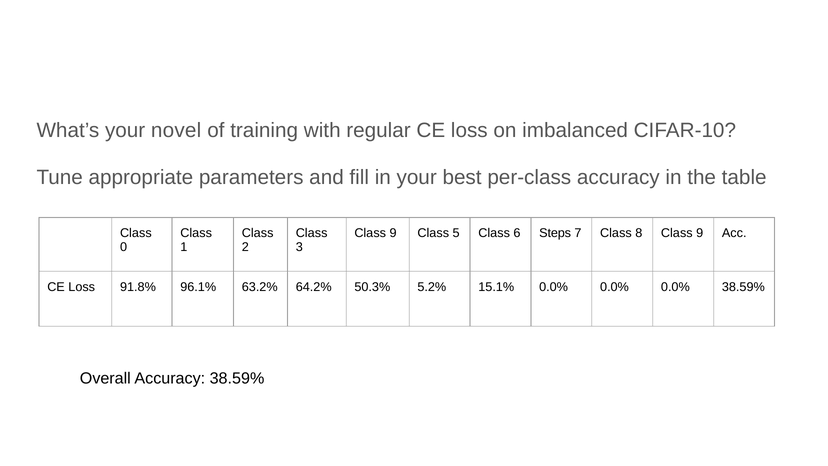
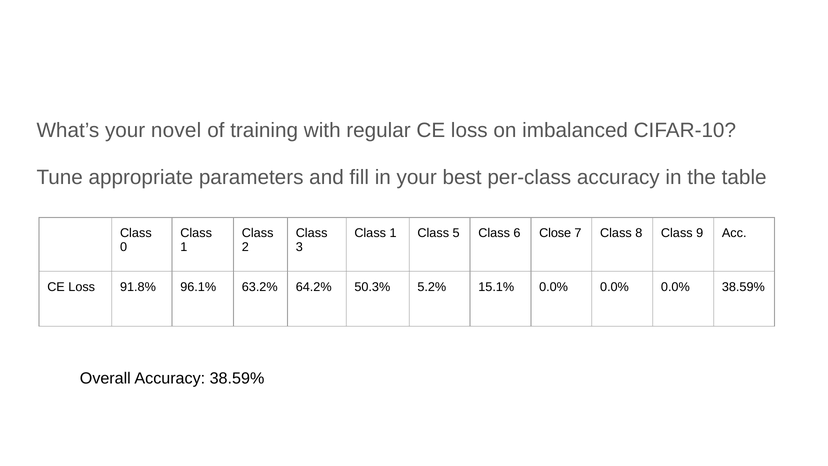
9 at (393, 233): 9 -> 1
Steps: Steps -> Close
